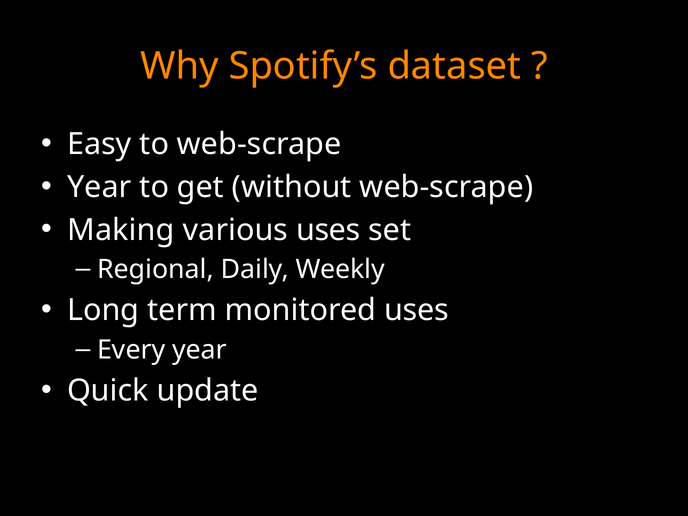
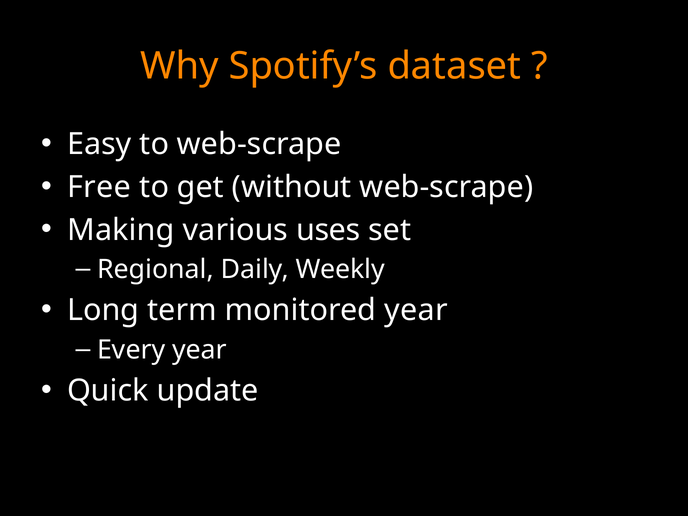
Year at (99, 187): Year -> Free
monitored uses: uses -> year
